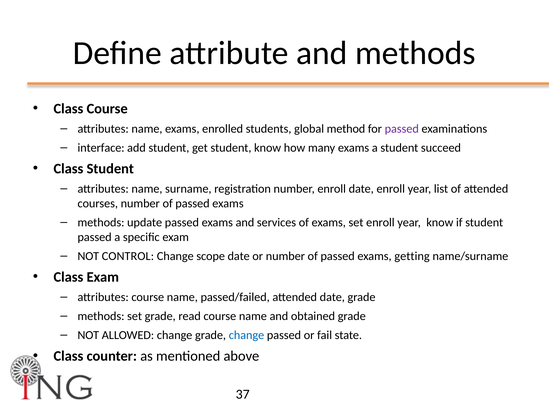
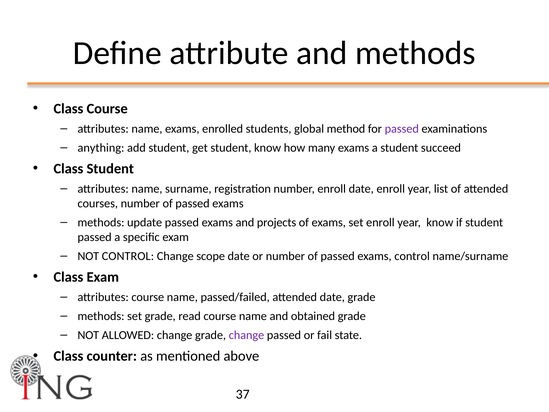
interface: interface -> anything
services: services -> projects
exams getting: getting -> control
change at (246, 335) colour: blue -> purple
